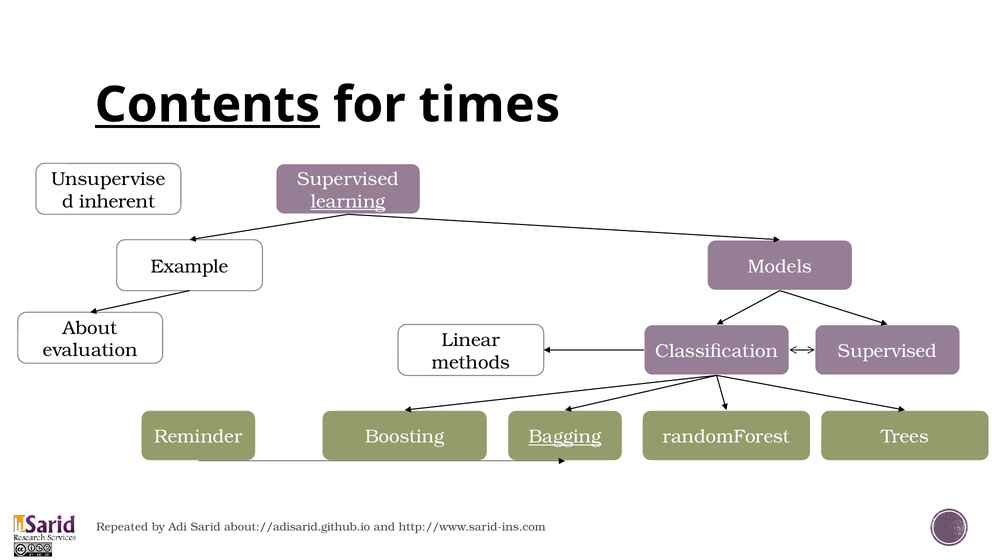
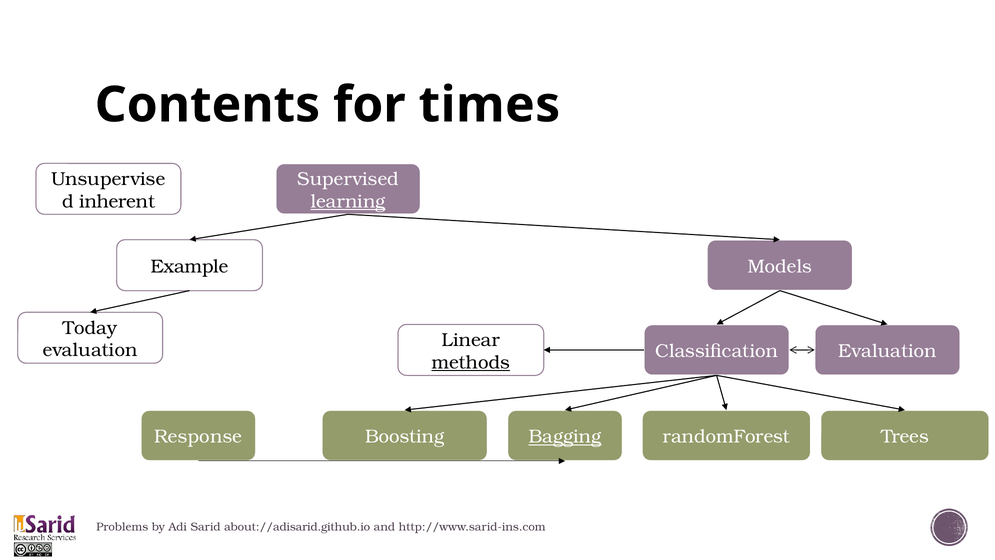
Contents underline: present -> none
About: About -> Today
evaluation Supervised: Supervised -> Evaluation
methods underline: none -> present
Reminder: Reminder -> Response
Repeated: Repeated -> Problems
